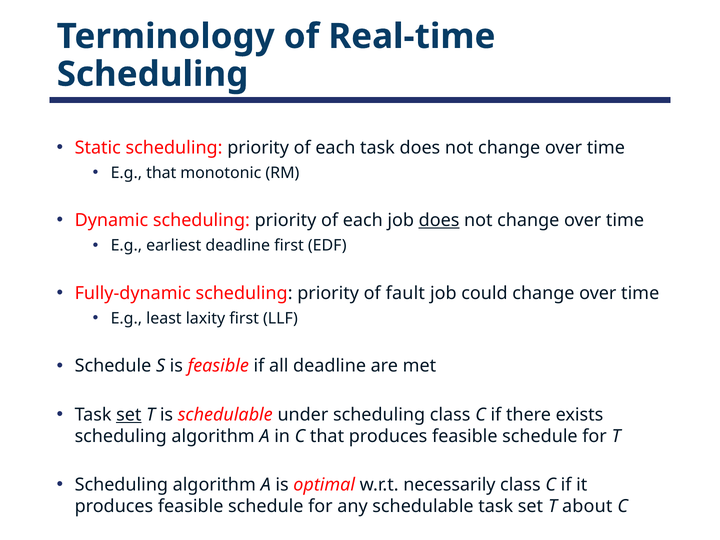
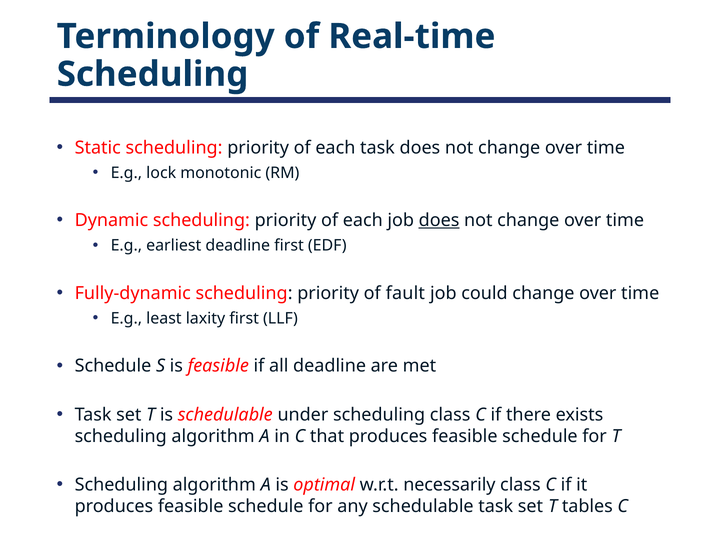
E.g that: that -> lock
set at (129, 415) underline: present -> none
about: about -> tables
